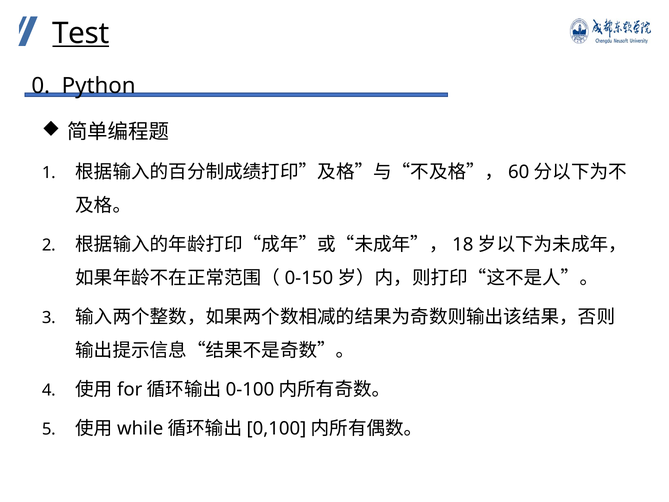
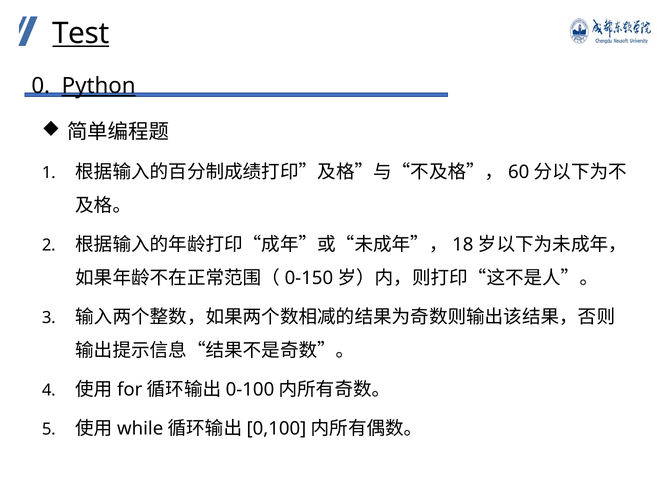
Python underline: none -> present
